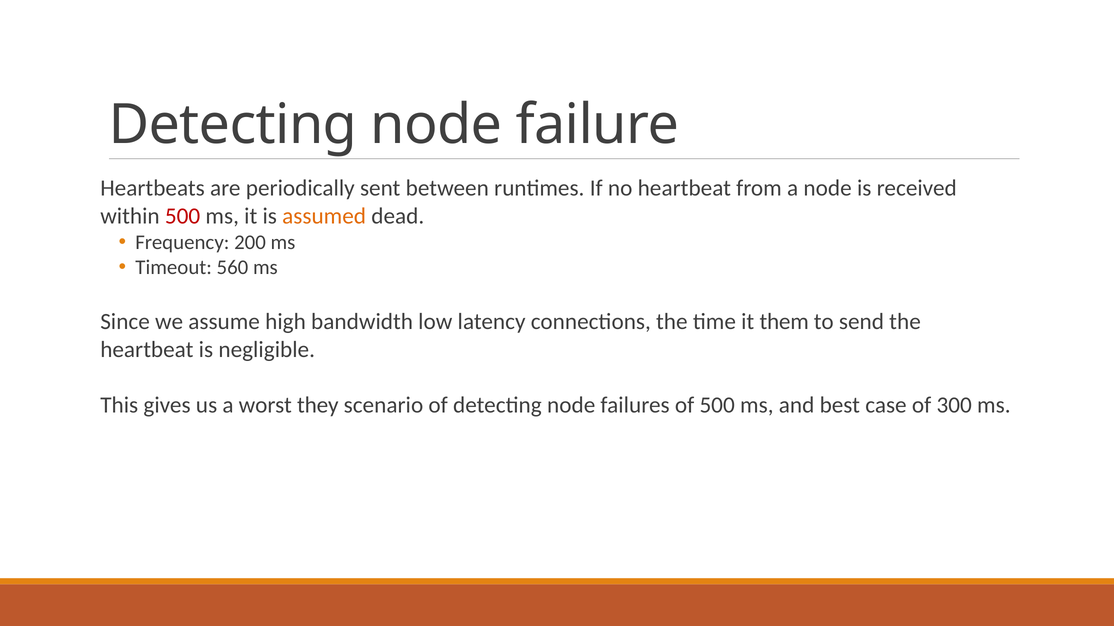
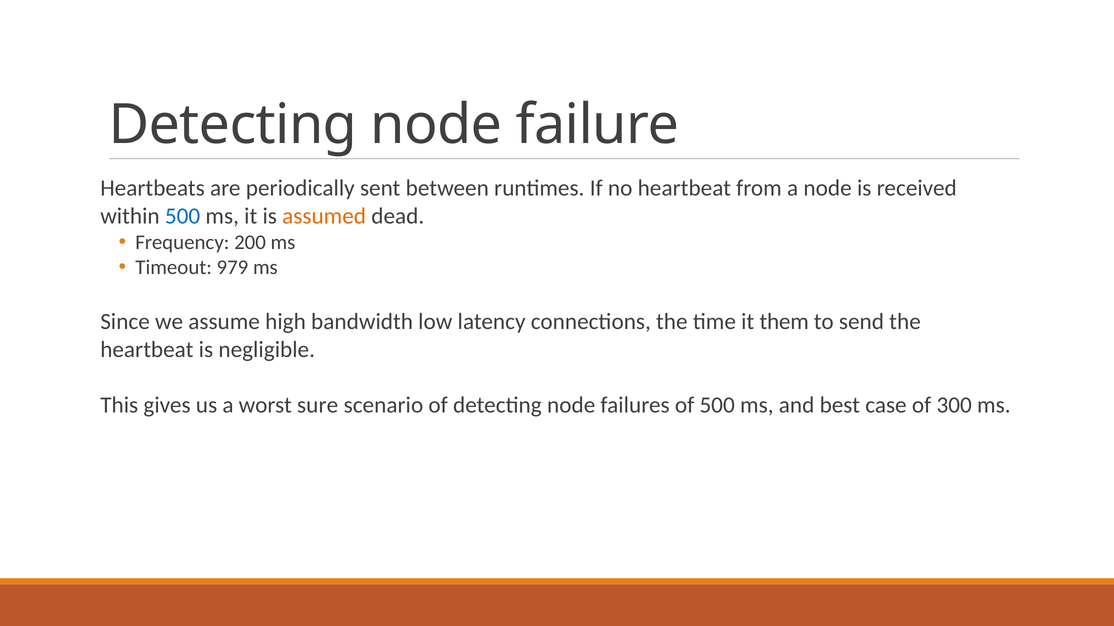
500 at (183, 216) colour: red -> blue
560: 560 -> 979
they: they -> sure
